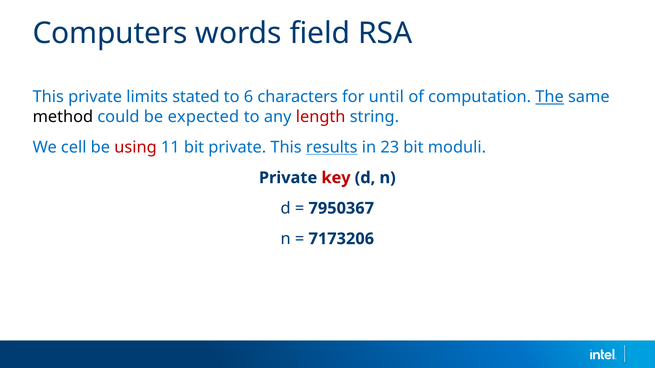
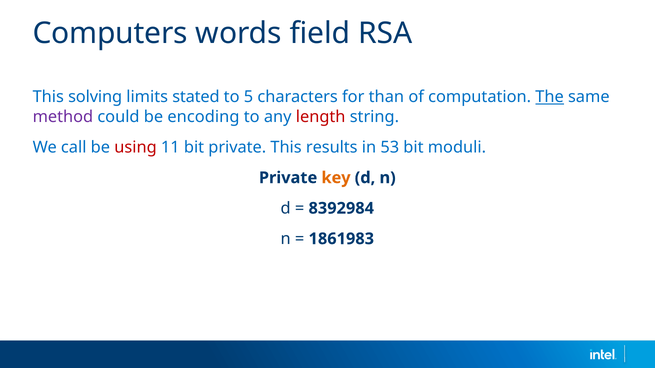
This private: private -> solving
6: 6 -> 5
until: until -> than
method colour: black -> purple
expected: expected -> encoding
cell: cell -> call
results underline: present -> none
23: 23 -> 53
key colour: red -> orange
7950367: 7950367 -> 8392984
7173206: 7173206 -> 1861983
